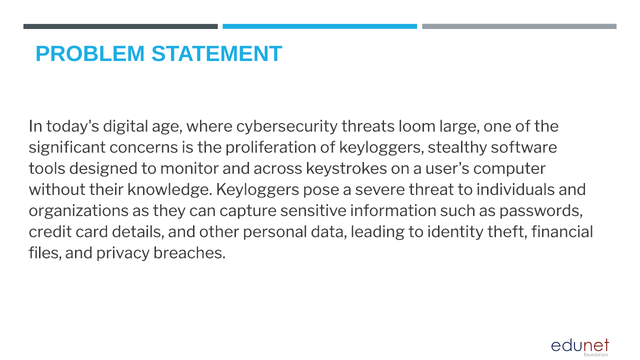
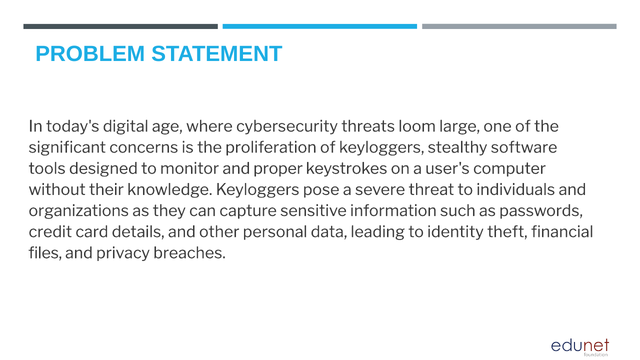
across: across -> proper
